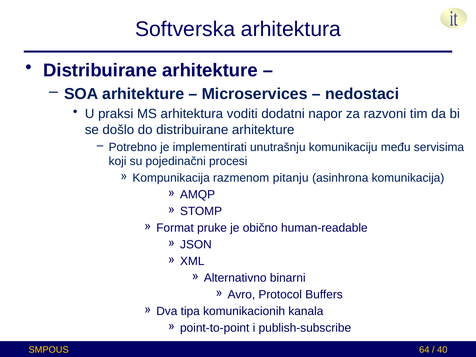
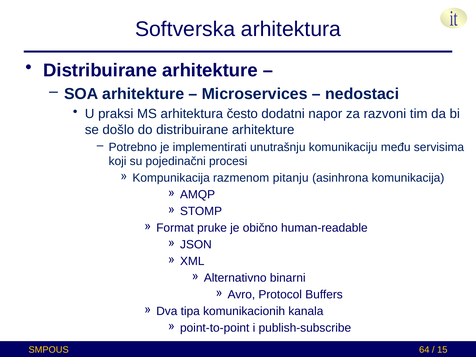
voditi: voditi -> često
40: 40 -> 15
